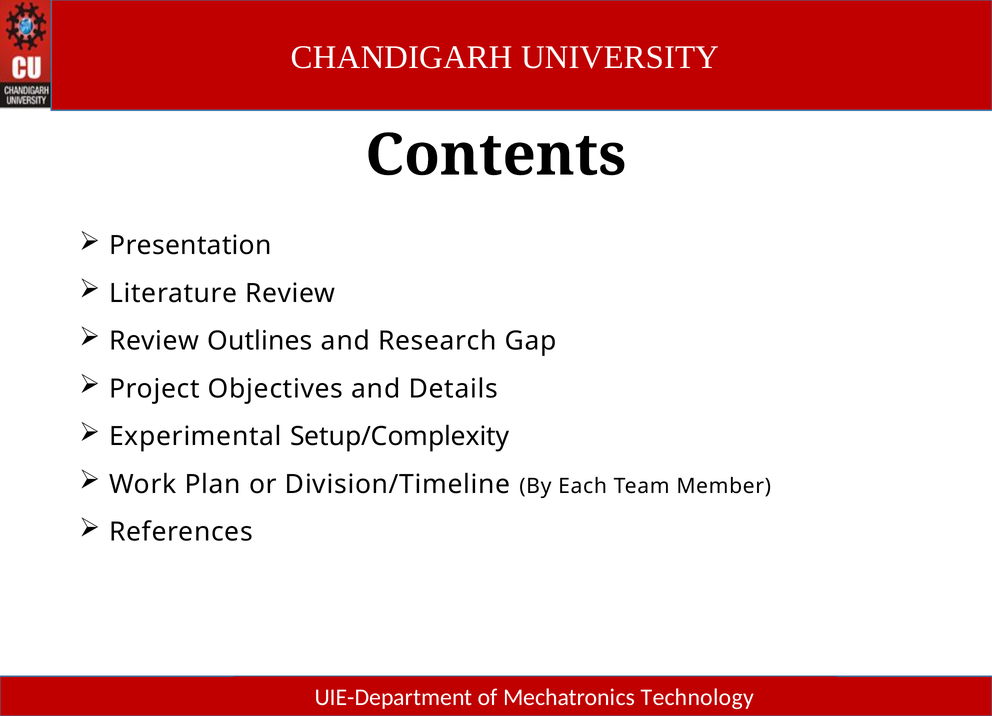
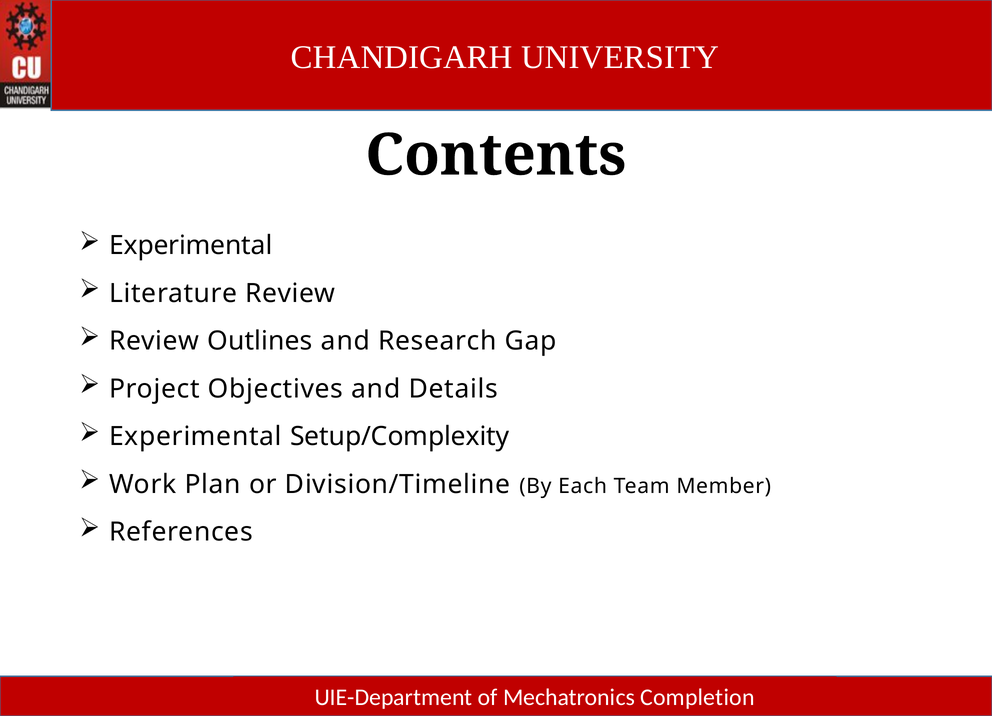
Presentation at (191, 245): Presentation -> Experimental
Technology: Technology -> Completion
